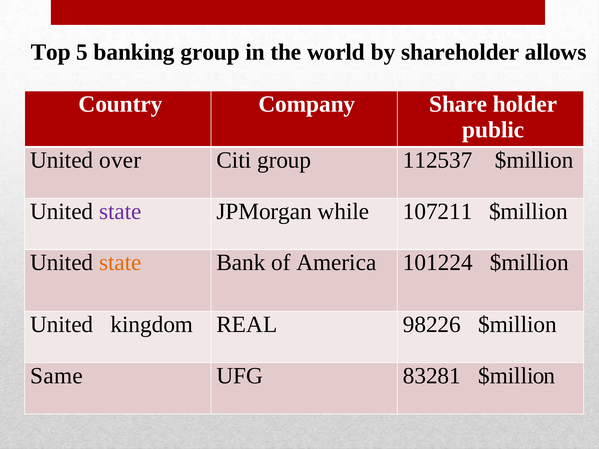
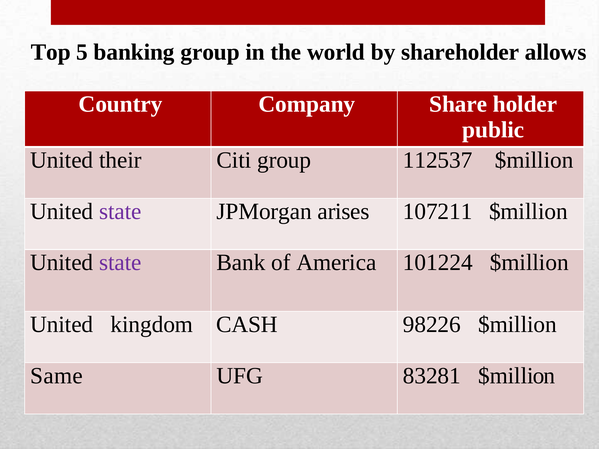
over: over -> their
while: while -> arises
state at (120, 263) colour: orange -> purple
REAL: REAL -> CASH
